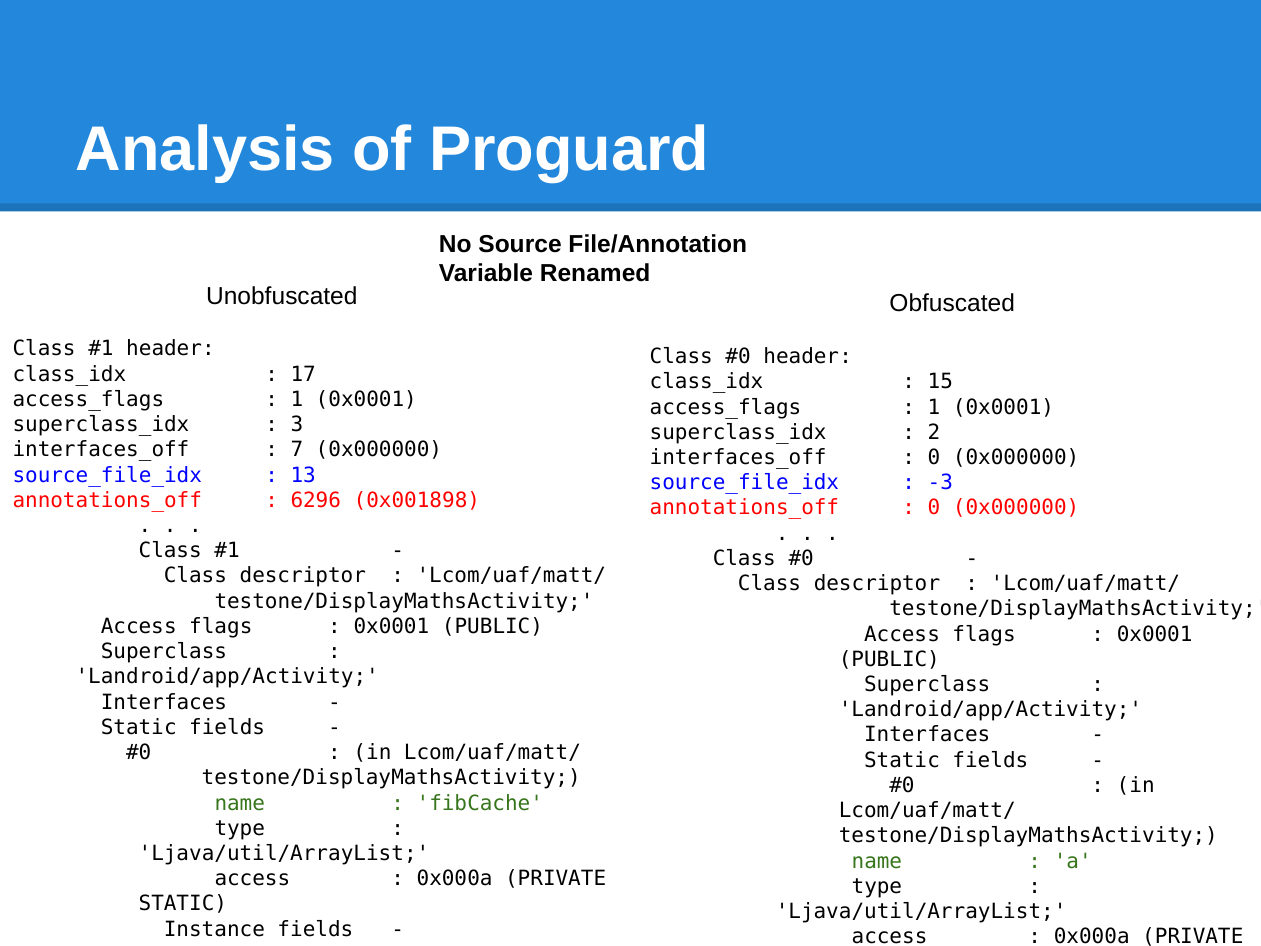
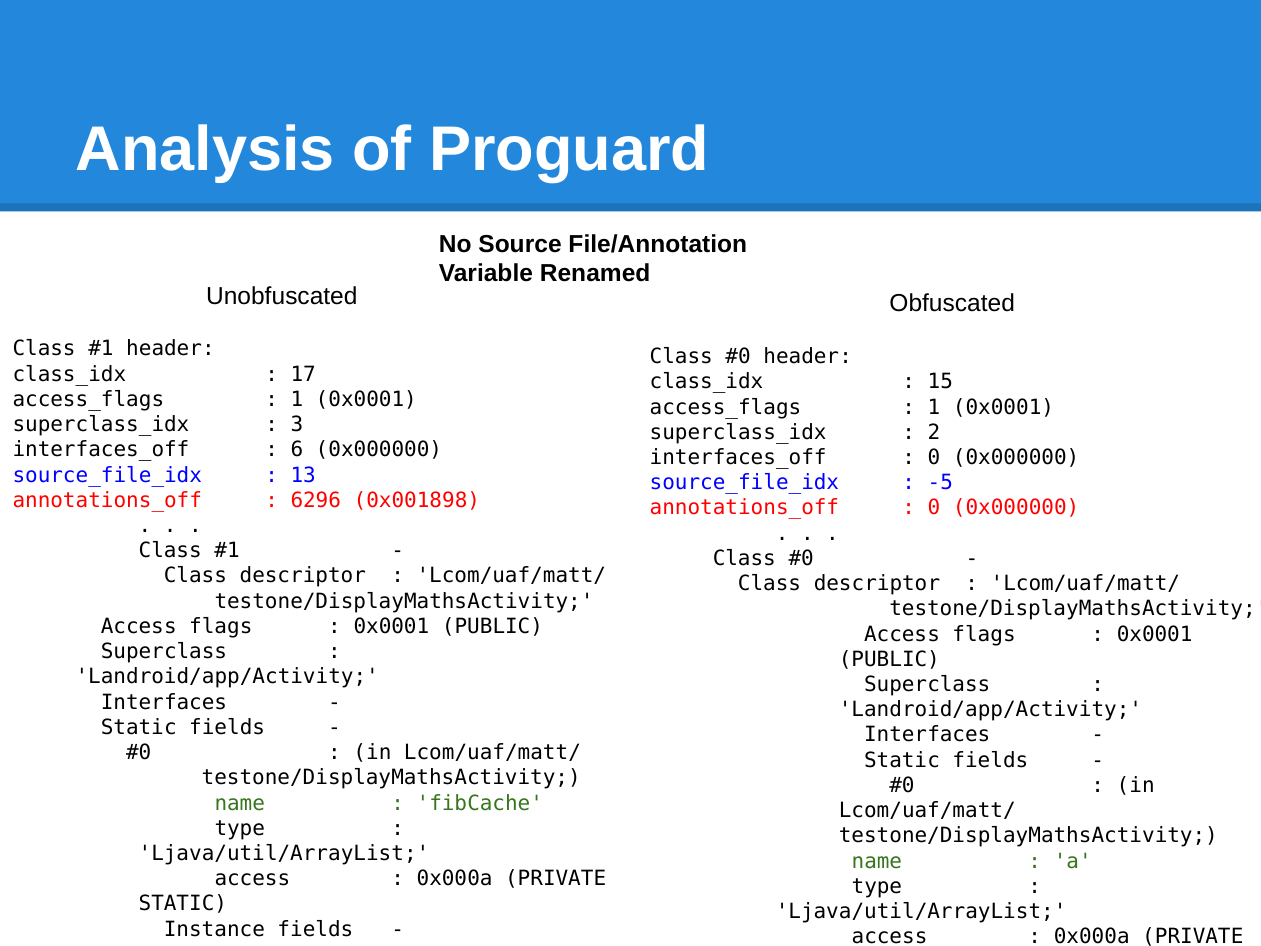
7: 7 -> 6
-3: -3 -> -5
